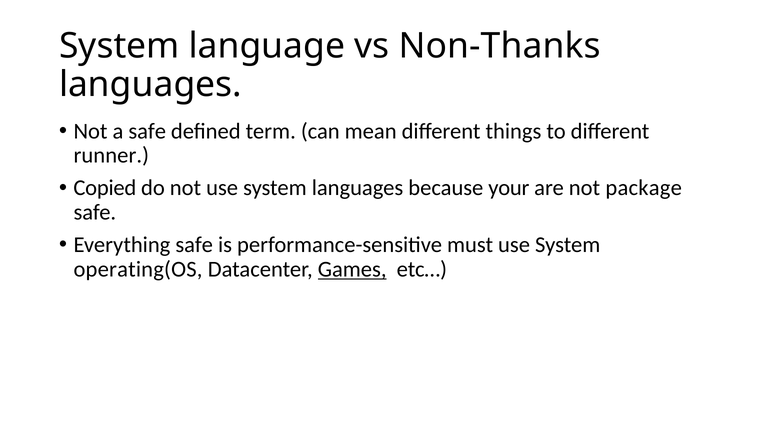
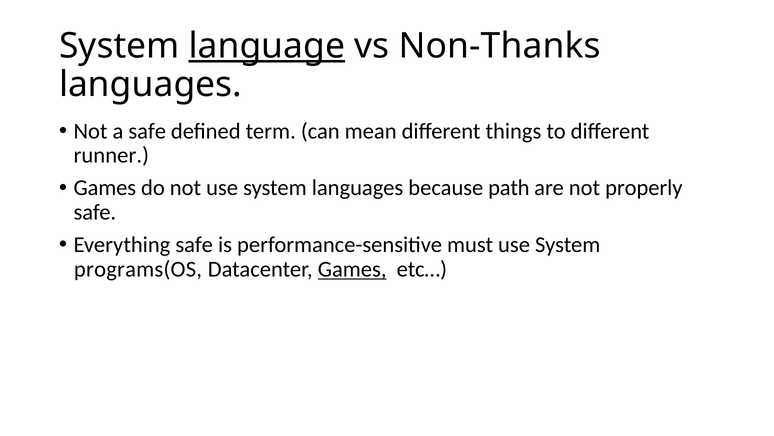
language underline: none -> present
Copied at (105, 188): Copied -> Games
your: your -> path
package: package -> properly
operating(OS: operating(OS -> programs(OS
